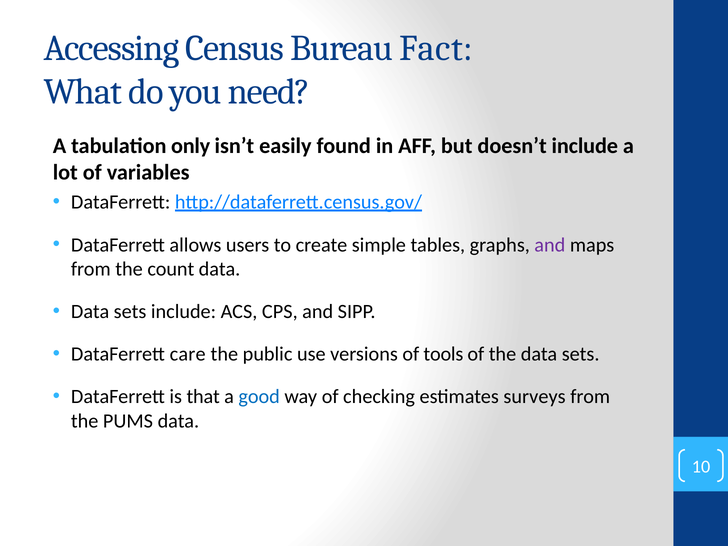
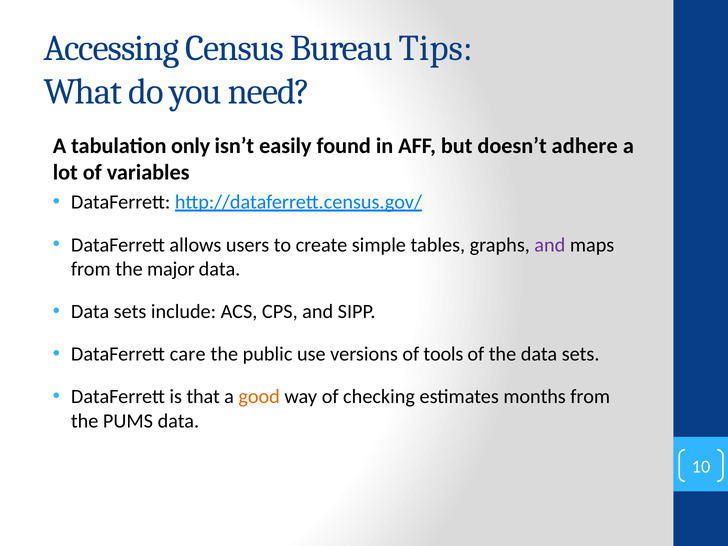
Fact: Fact -> Tips
doesn’t include: include -> adhere
count: count -> major
good colour: blue -> orange
surveys: surveys -> months
